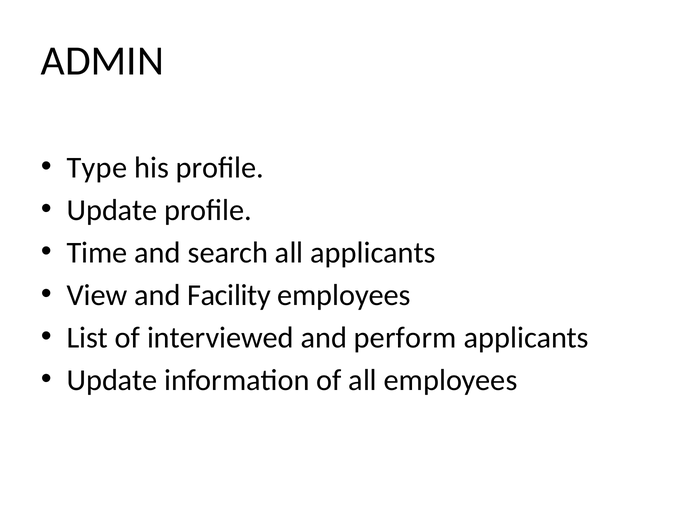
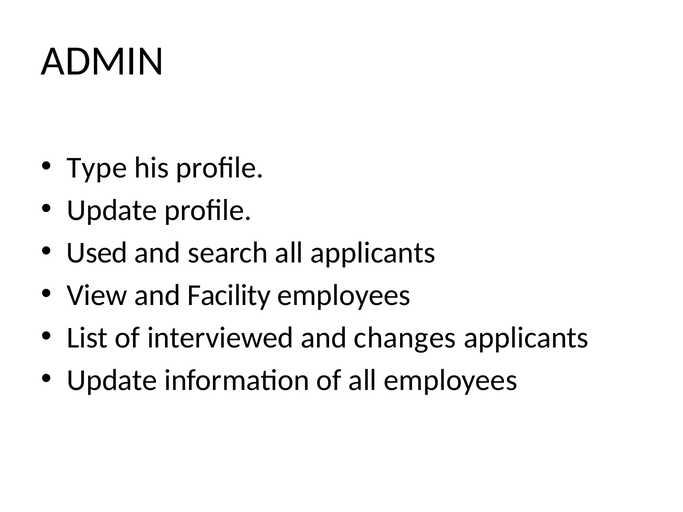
Time: Time -> Used
perform: perform -> changes
